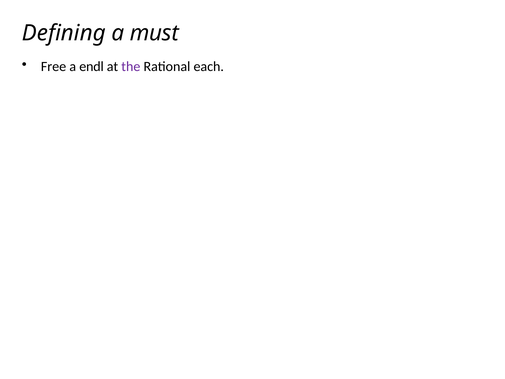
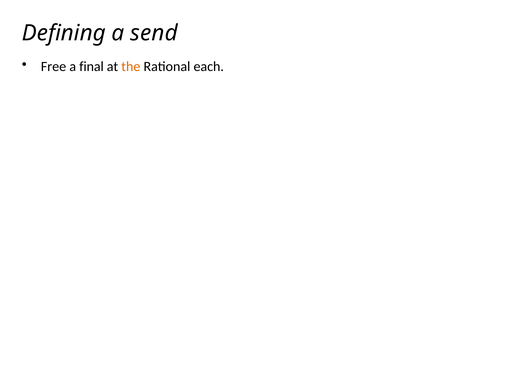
must: must -> send
endl: endl -> final
the colour: purple -> orange
